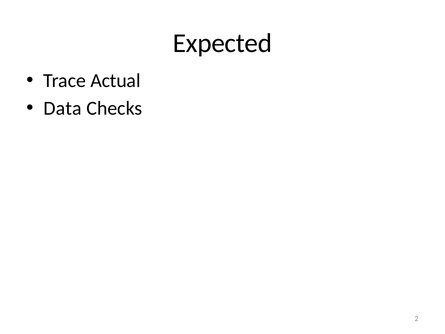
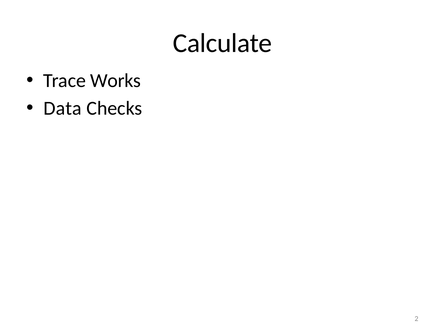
Expected: Expected -> Calculate
Actual: Actual -> Works
